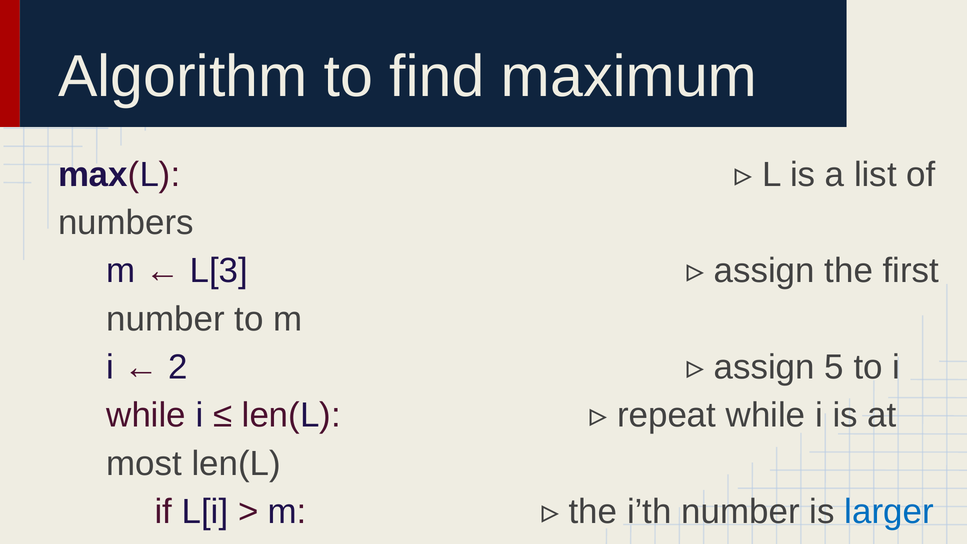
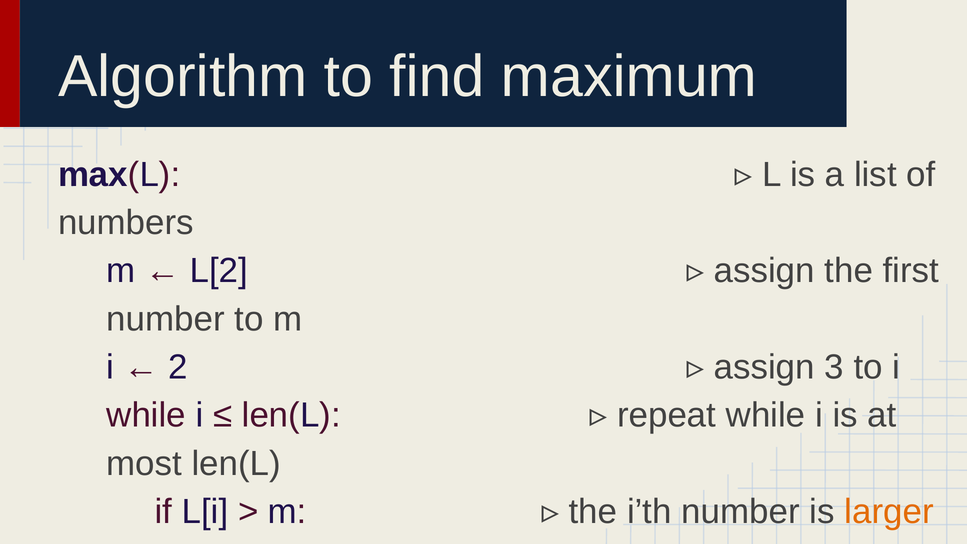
L[3: L[3 -> L[2
5: 5 -> 3
larger colour: blue -> orange
